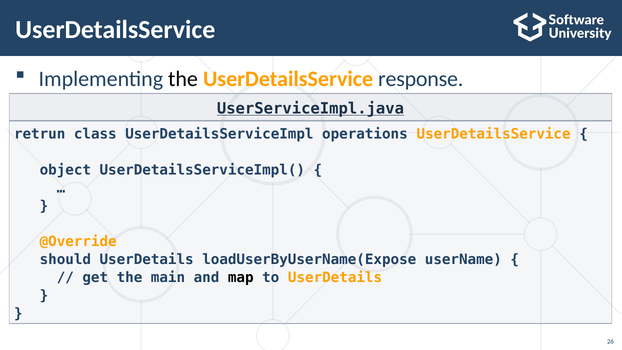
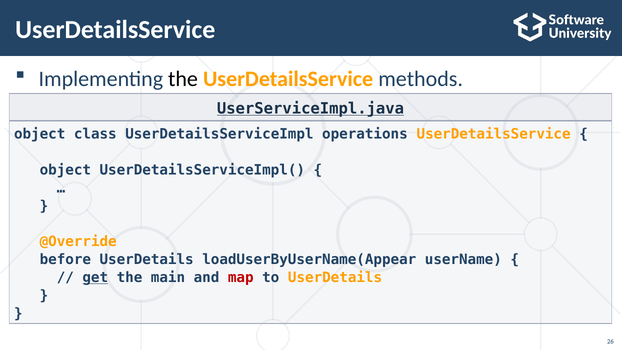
response: response -> methods
retrun at (40, 134): retrun -> object
should: should -> before
loadUserByUserName(Expose: loadUserByUserName(Expose -> loadUserByUserName(Appear
get underline: none -> present
map colour: black -> red
